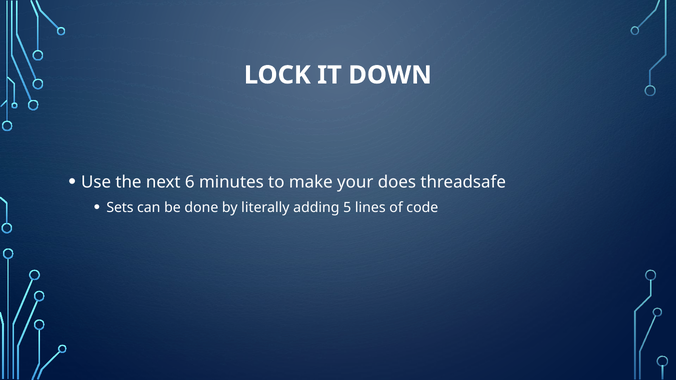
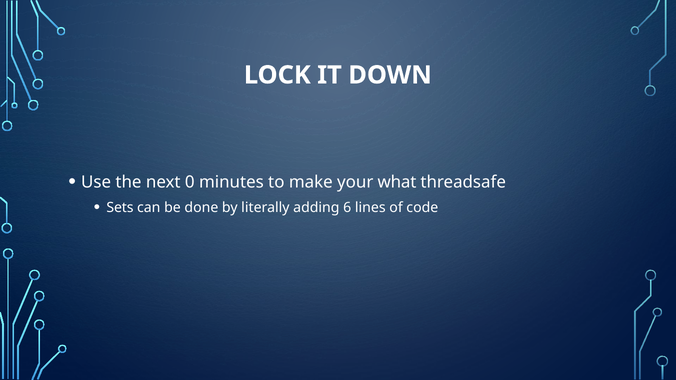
6: 6 -> 0
does: does -> what
5: 5 -> 6
